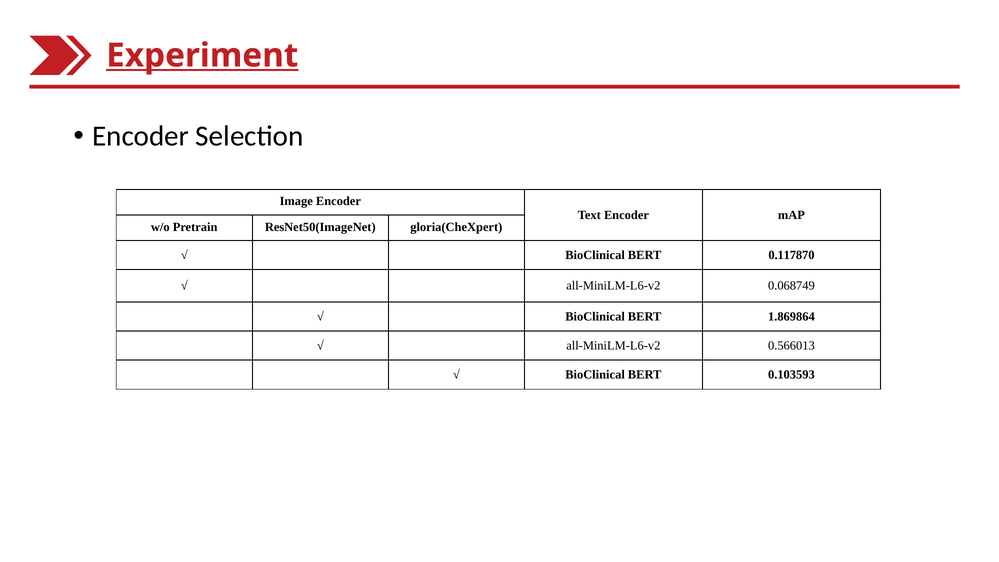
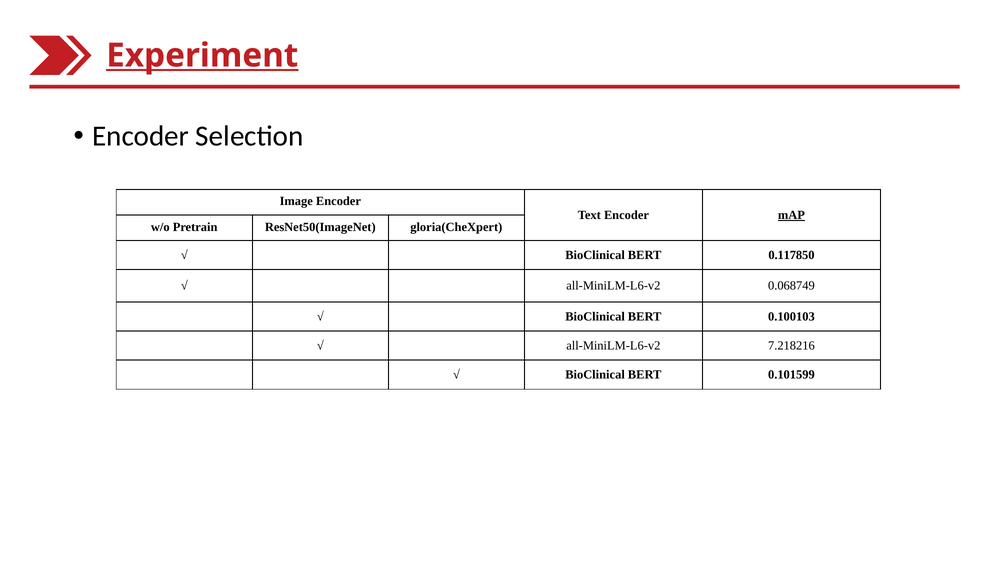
mAP underline: none -> present
0.117870: 0.117870 -> 0.117850
1.869864: 1.869864 -> 0.100103
0.566013: 0.566013 -> 7.218216
0.103593: 0.103593 -> 0.101599
